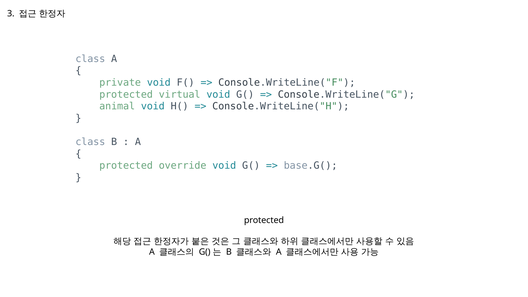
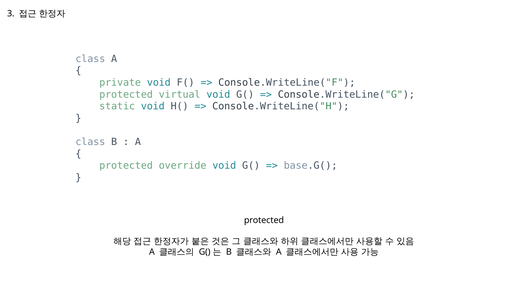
animal: animal -> static
